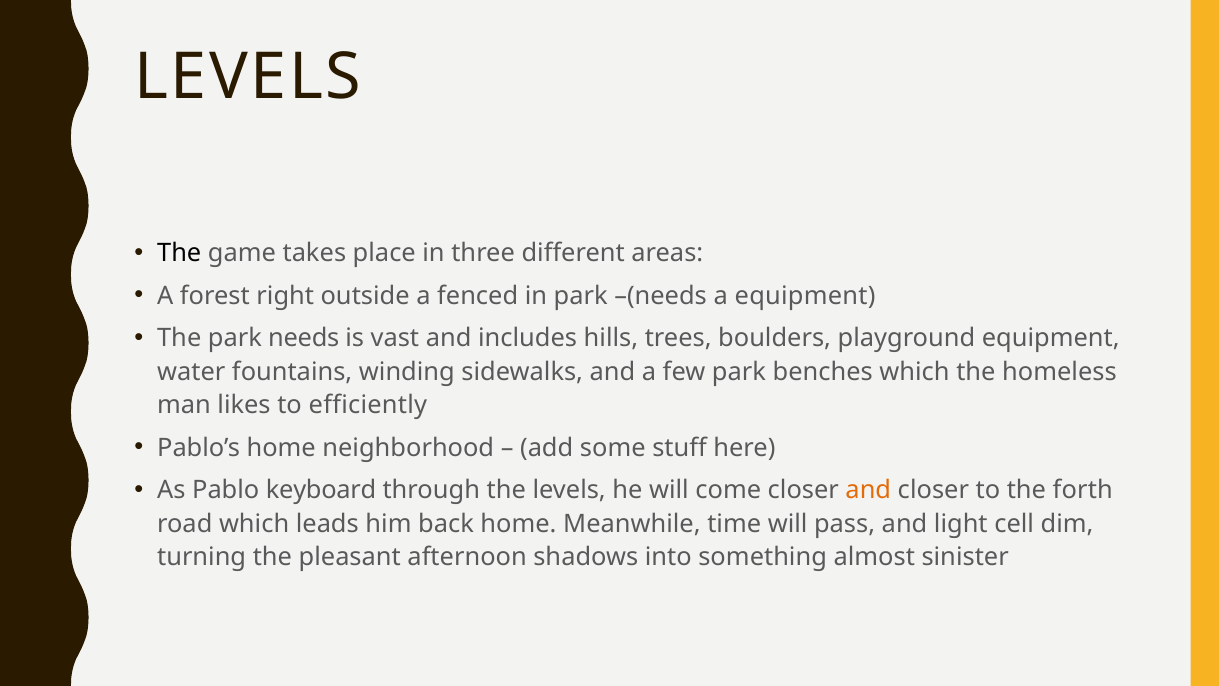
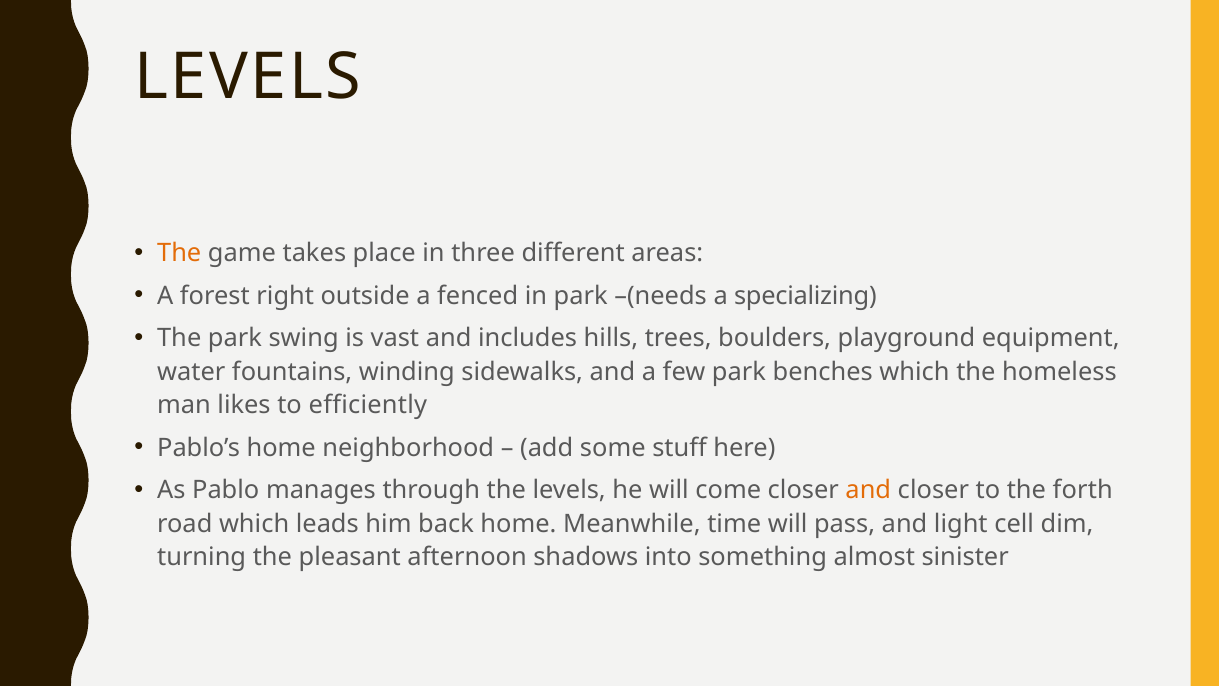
The at (179, 253) colour: black -> orange
a equipment: equipment -> specializing
needs: needs -> swing
keyboard: keyboard -> manages
